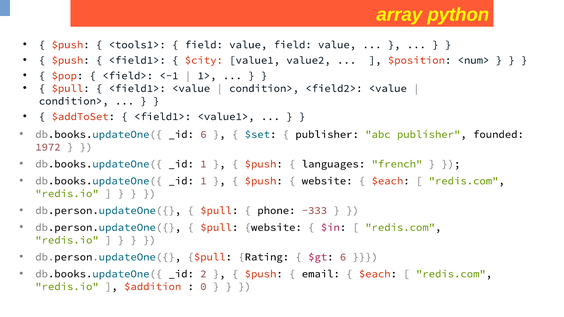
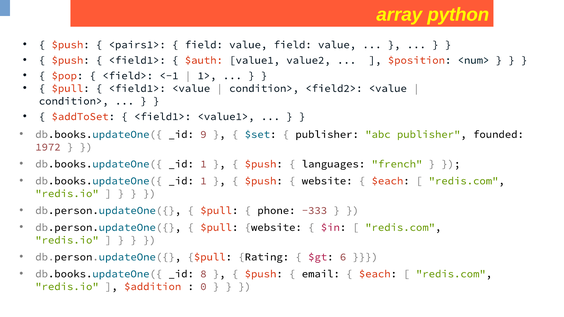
<tools1>: <tools1> -> <pairs1>
$city: $city -> $auth
_id 6: 6 -> 9
2: 2 -> 8
